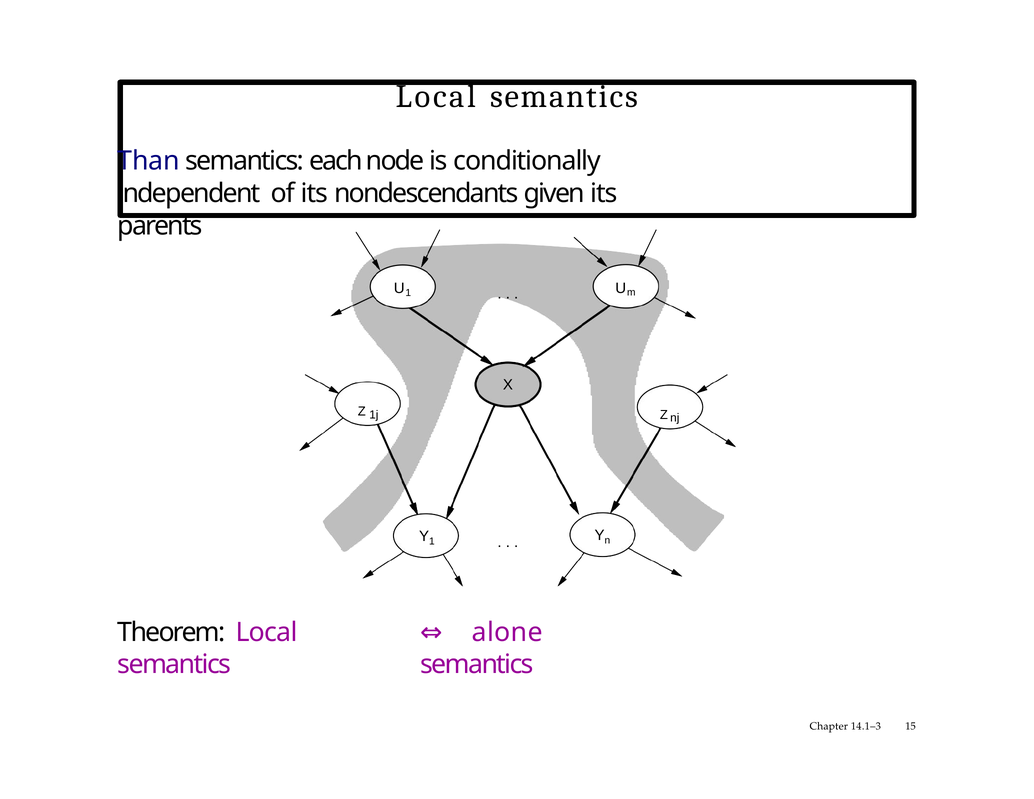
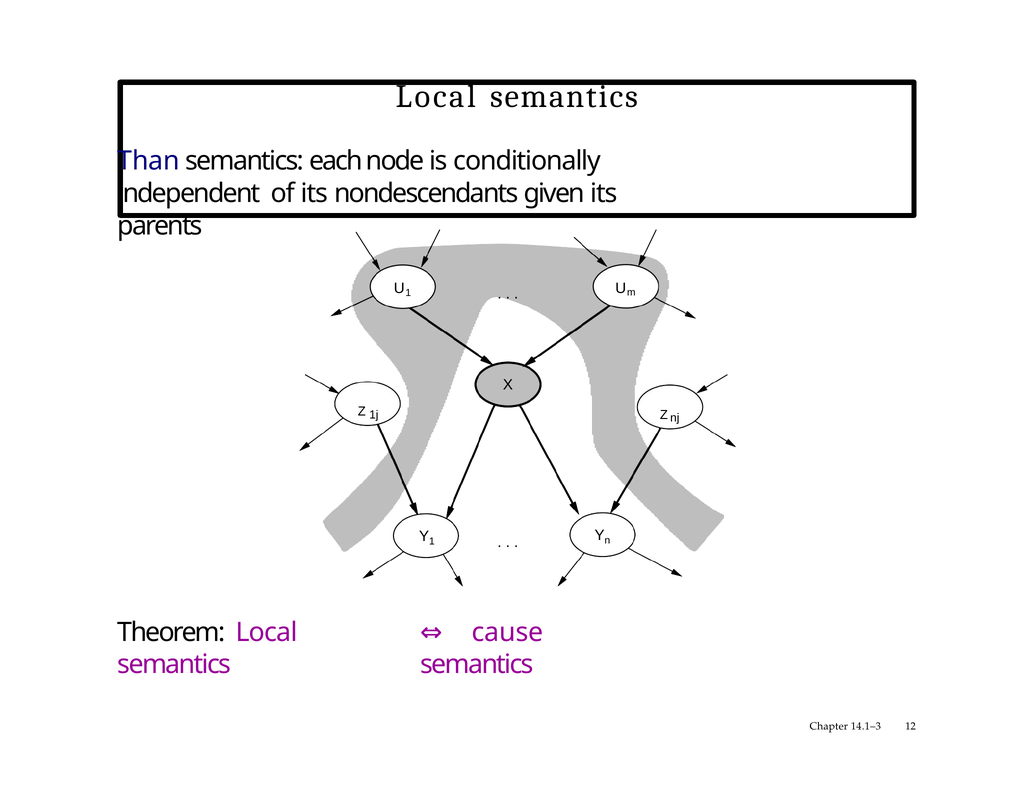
alone: alone -> cause
15: 15 -> 12
